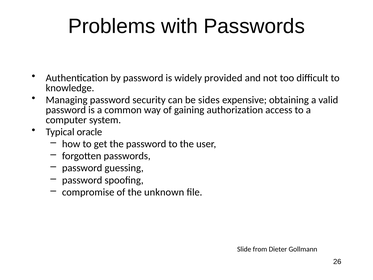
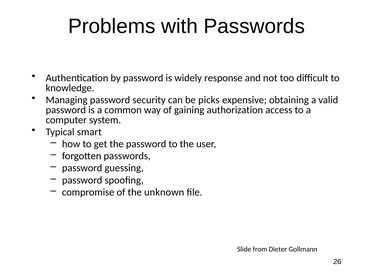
provided: provided -> response
sides: sides -> picks
oracle: oracle -> smart
